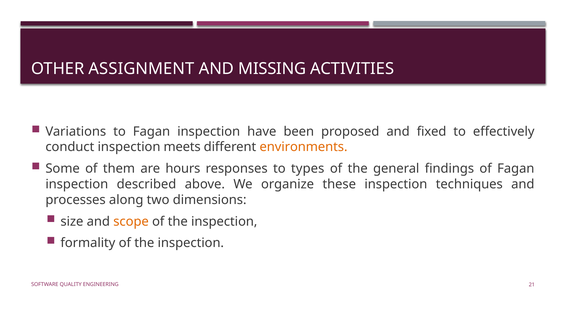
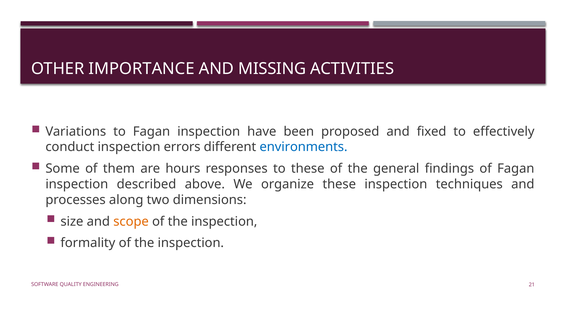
ASSIGNMENT: ASSIGNMENT -> IMPORTANCE
meets: meets -> errors
environments colour: orange -> blue
to types: types -> these
